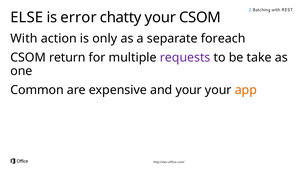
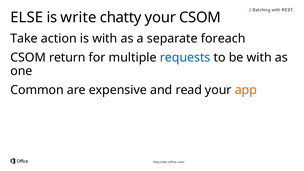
error: error -> write
With at (24, 39): With -> Take
is only: only -> with
requests colour: purple -> blue
be take: take -> with
and your: your -> read
